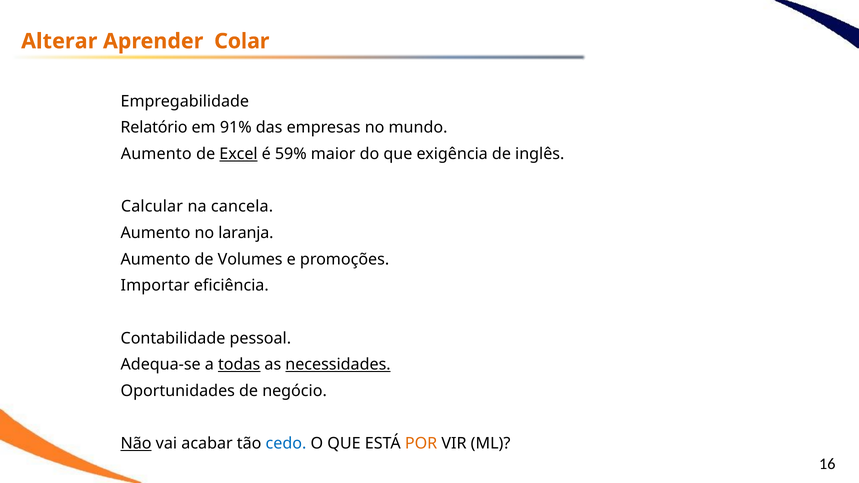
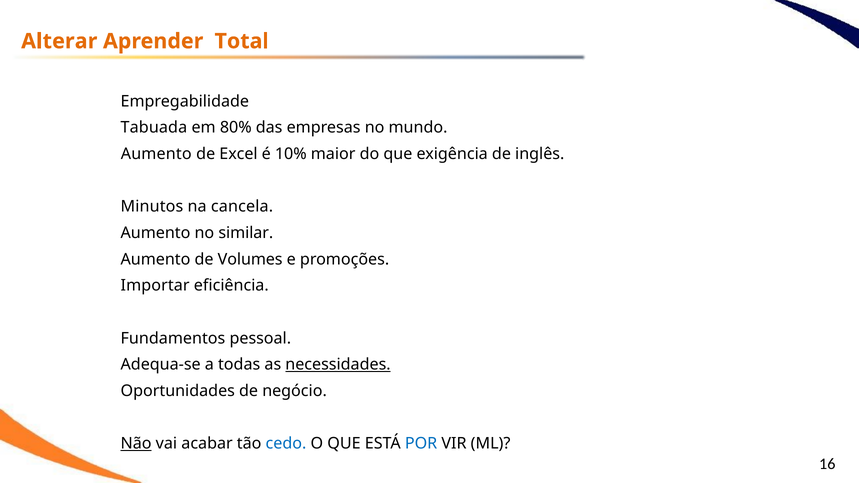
Colar: Colar -> Total
Relatório: Relatório -> Tabuada
91%: 91% -> 80%
Excel underline: present -> none
59%: 59% -> 10%
Calcular: Calcular -> Minutos
laranja: laranja -> similar
Contabilidade: Contabilidade -> Fundamentos
todas underline: present -> none
POR colour: orange -> blue
